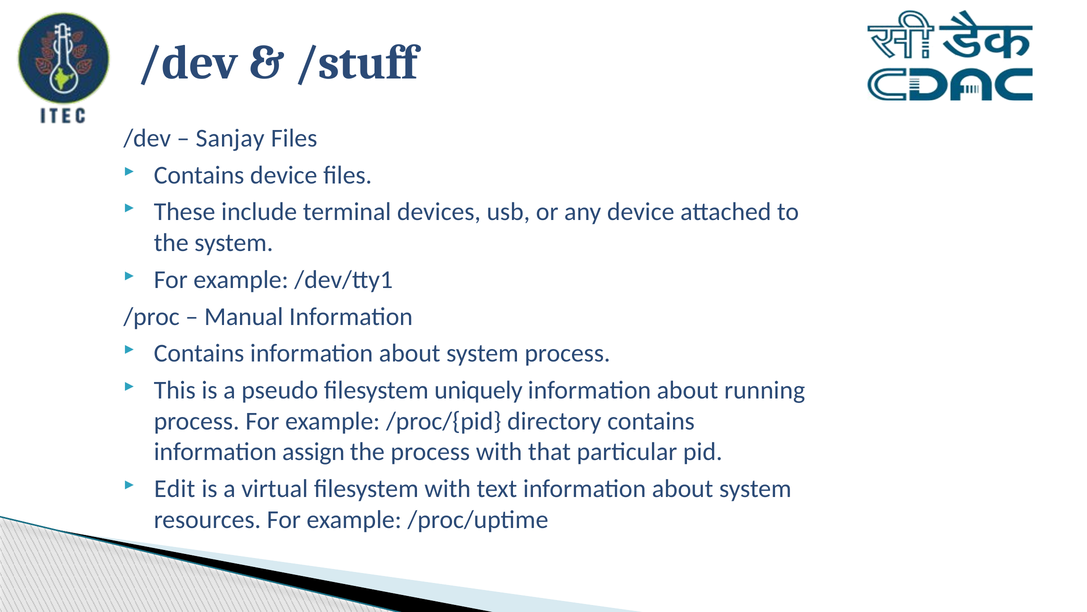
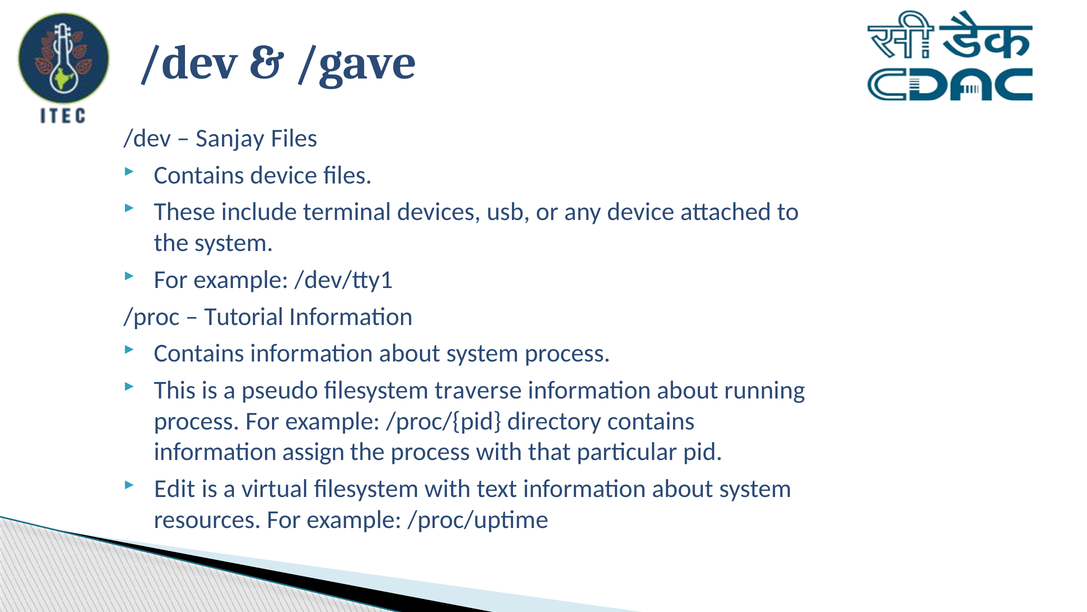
/stuff: /stuff -> /gave
Manual: Manual -> Tutorial
uniquely: uniquely -> traverse
